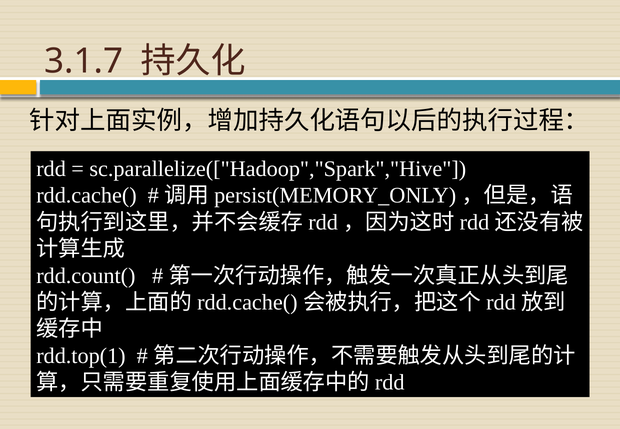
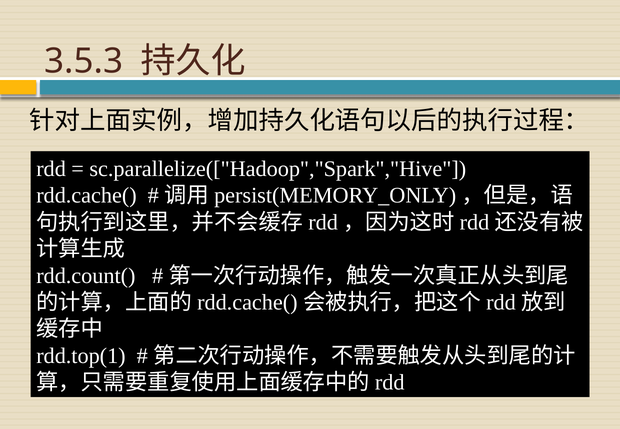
3.1.7: 3.1.7 -> 3.5.3
